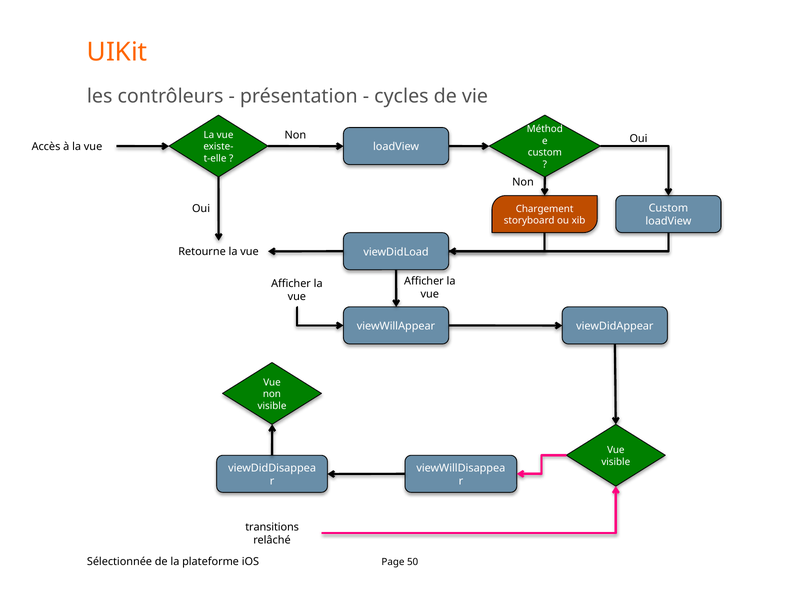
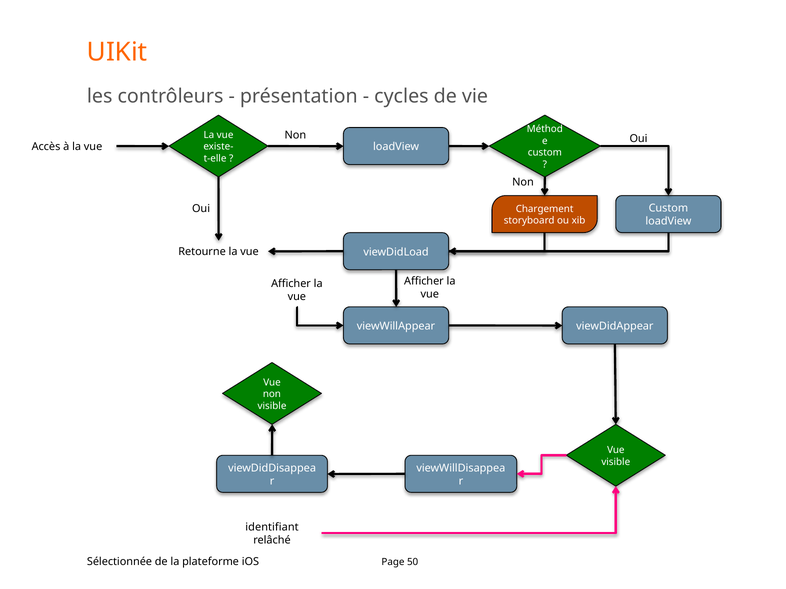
transitions: transitions -> identifiant
